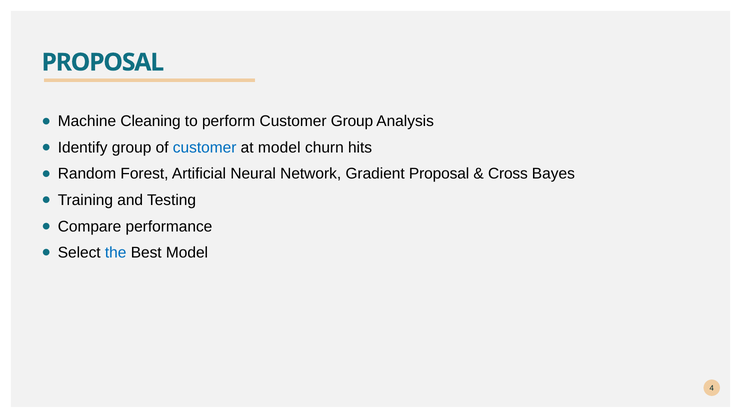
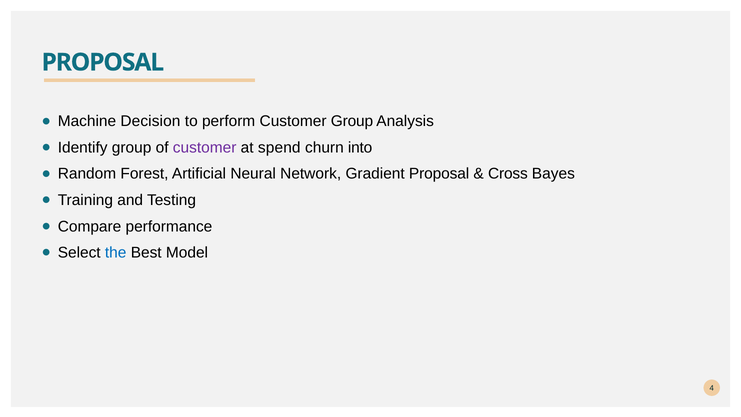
Cleaning: Cleaning -> Decision
customer at (205, 148) colour: blue -> purple
at model: model -> spend
hits: hits -> into
